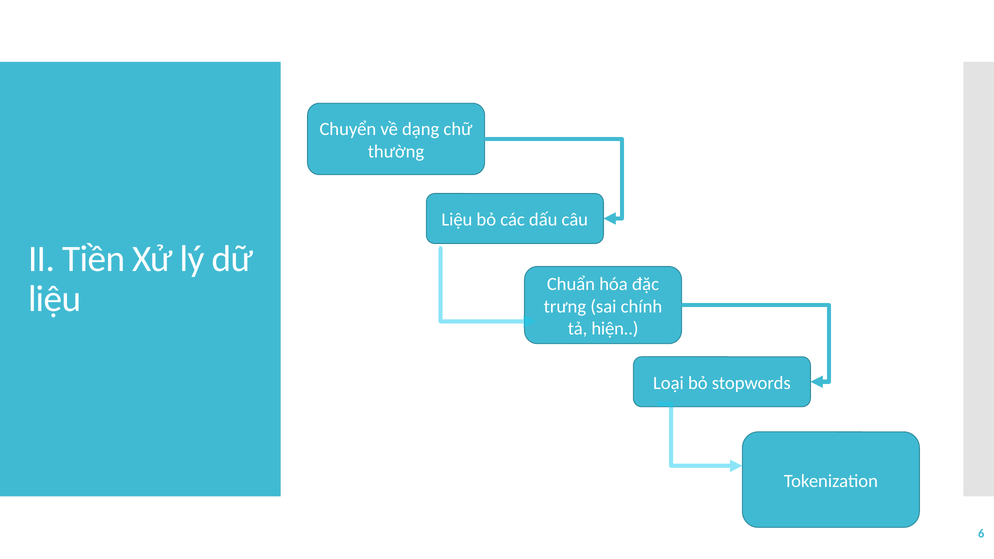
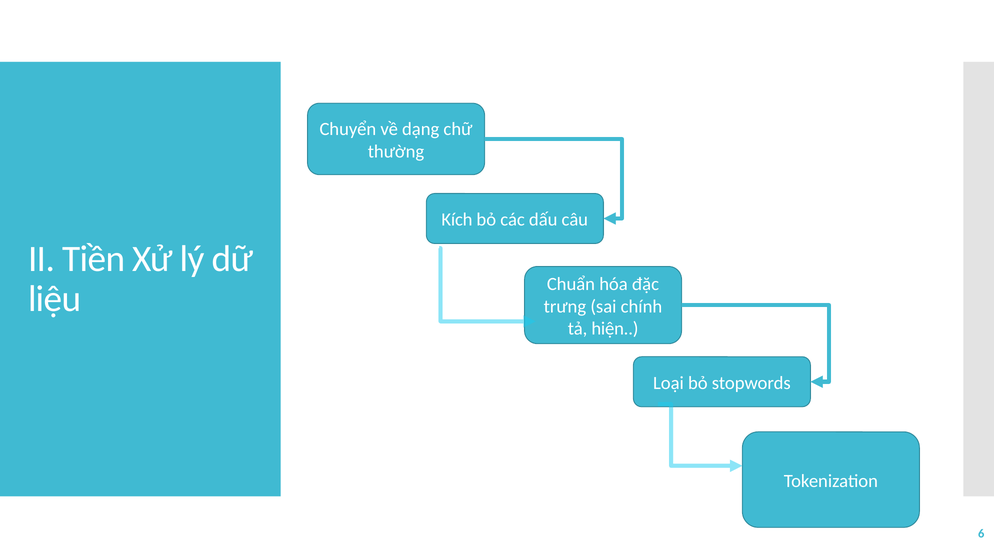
Liệu at (457, 220): Liệu -> Kích
